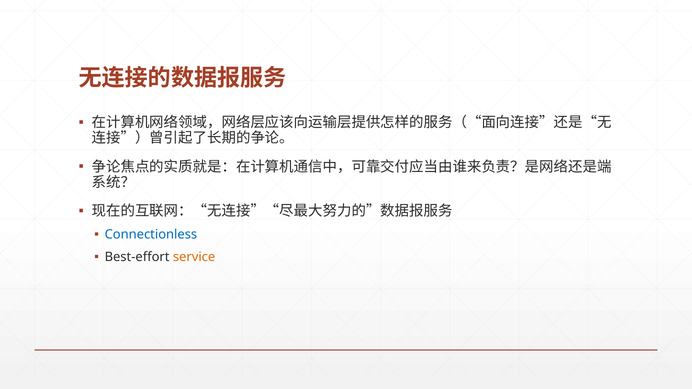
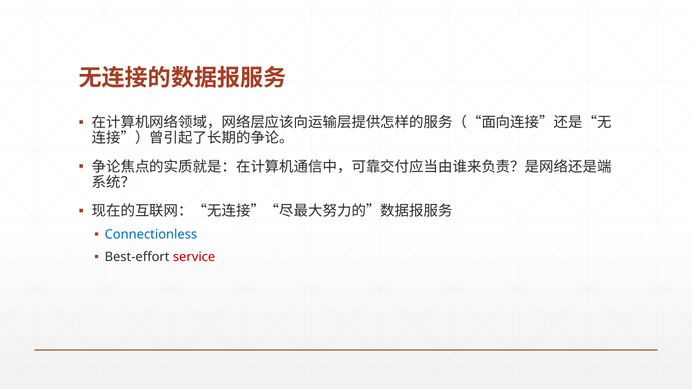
service colour: orange -> red
